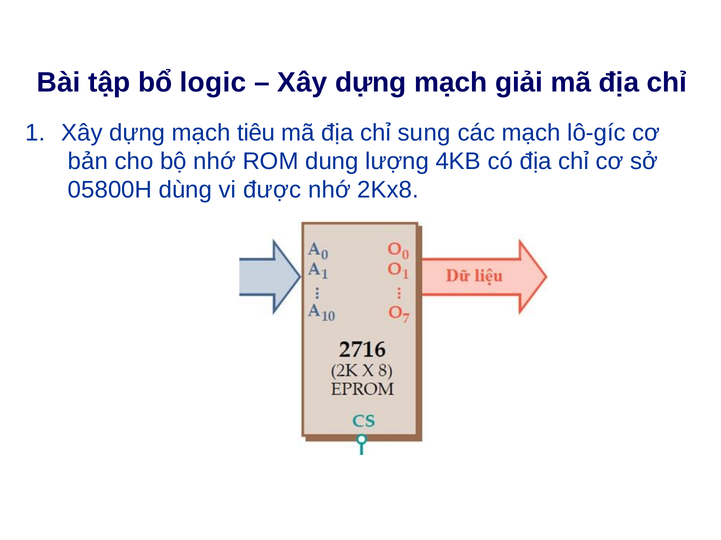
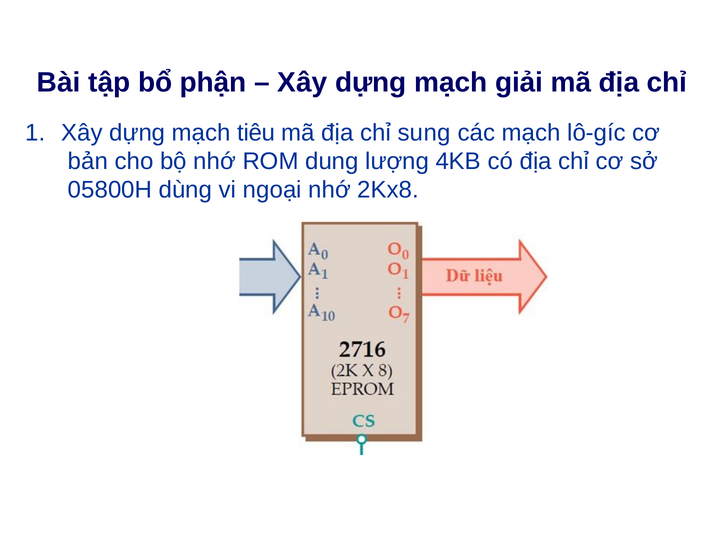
logic: logic -> phận
được: được -> ngoại
